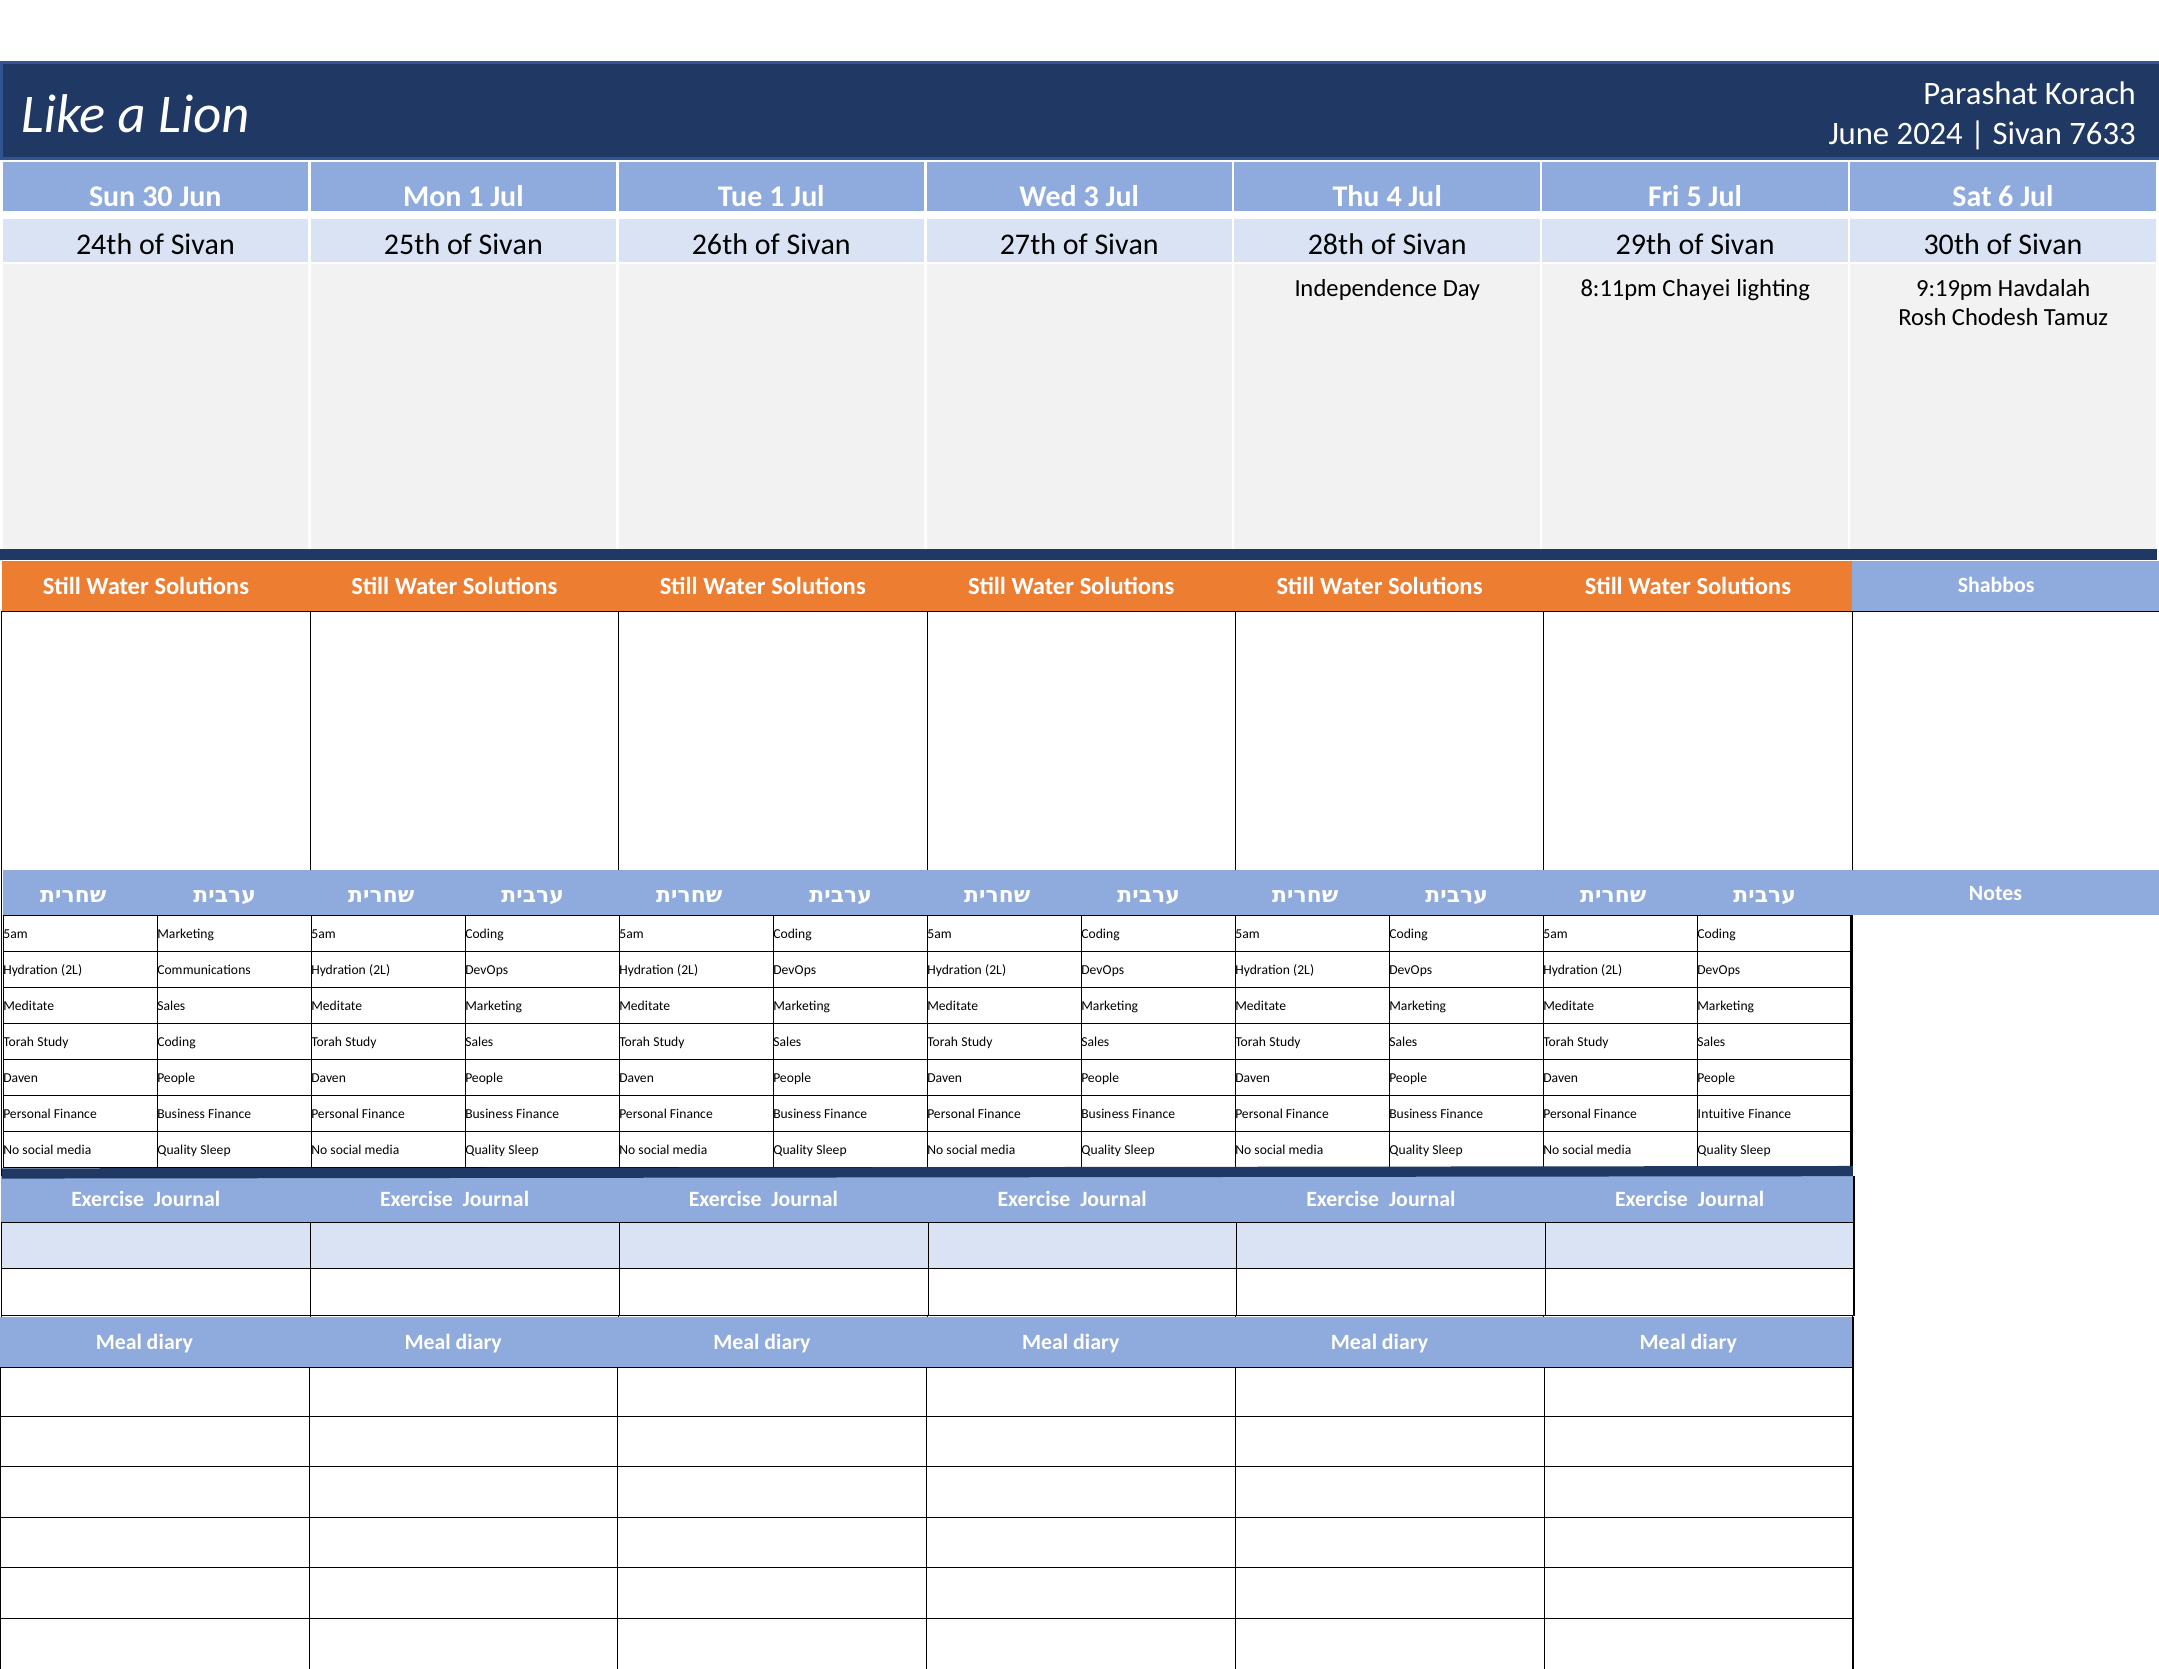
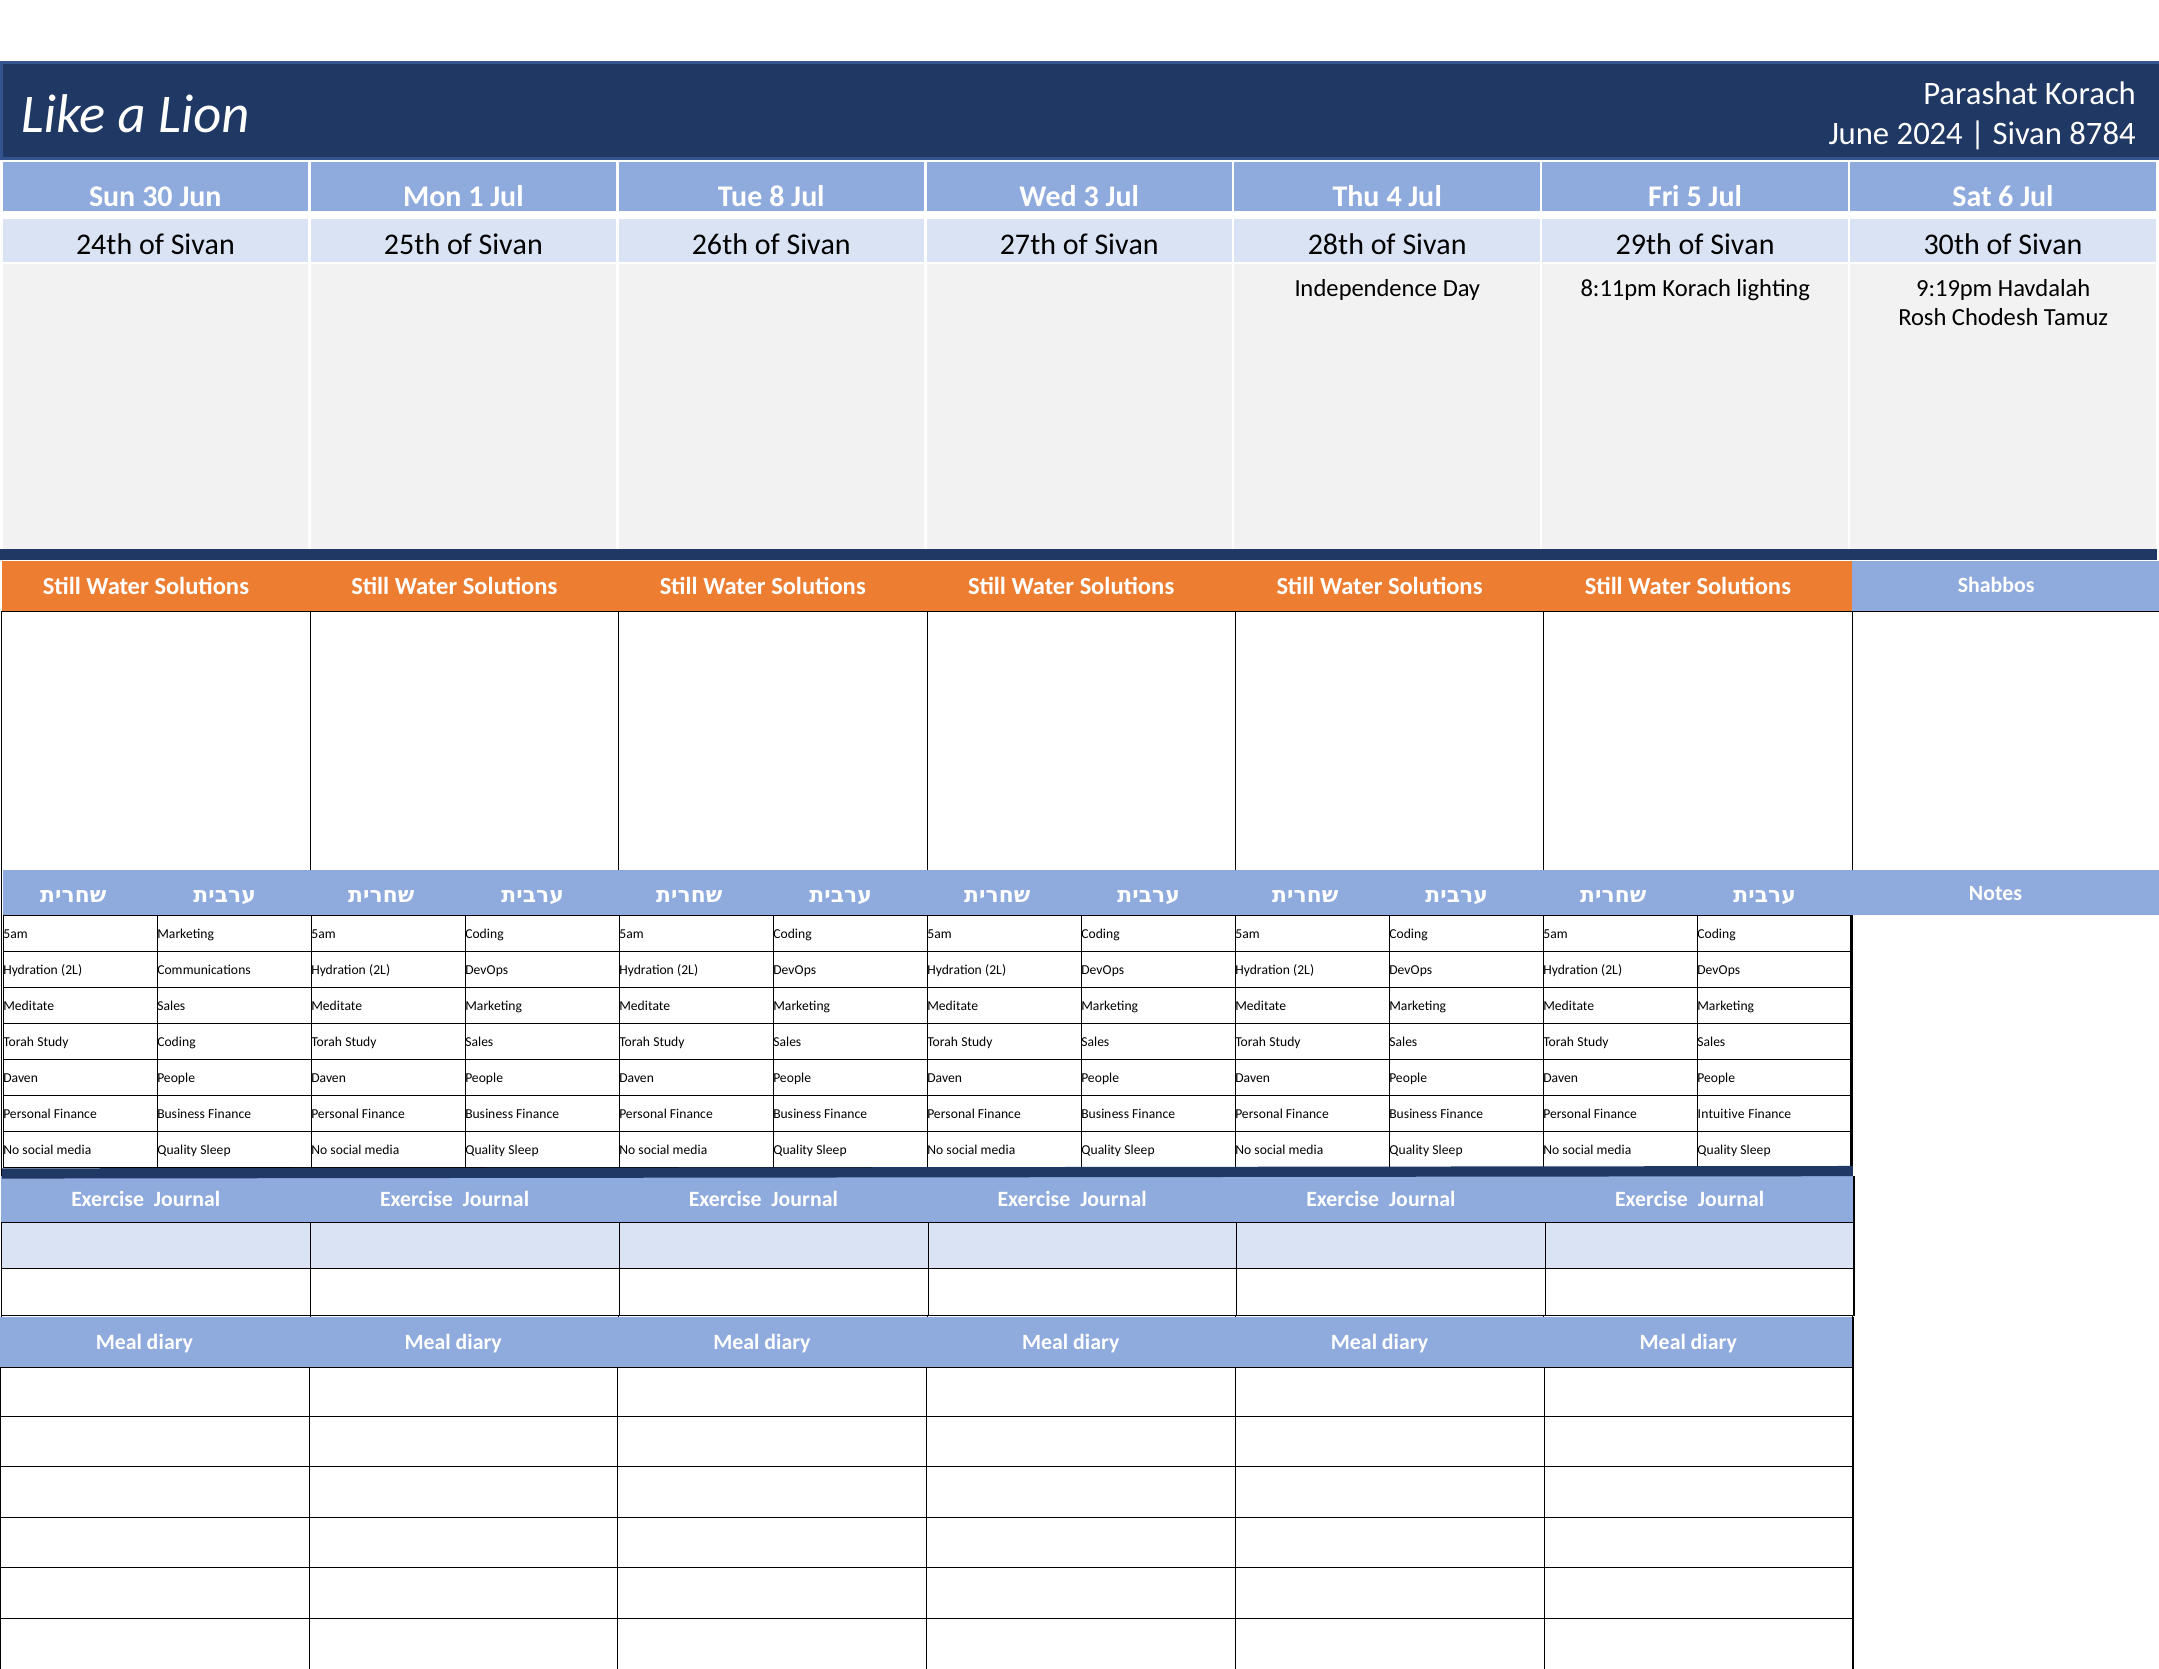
7633: 7633 -> 8784
Tue 1: 1 -> 8
8:11pm Chayei: Chayei -> Korach
